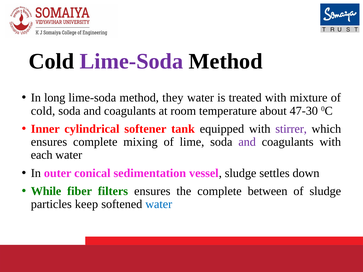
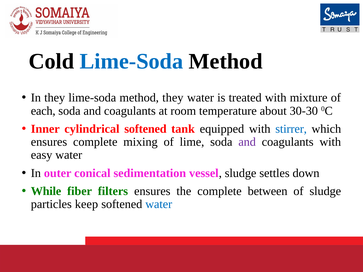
Lime-Soda at (131, 61) colour: purple -> blue
In long: long -> they
cold at (43, 111): cold -> each
47-30: 47-30 -> 30-30
cylindrical softener: softener -> softened
stirrer colour: purple -> blue
each: each -> easy
